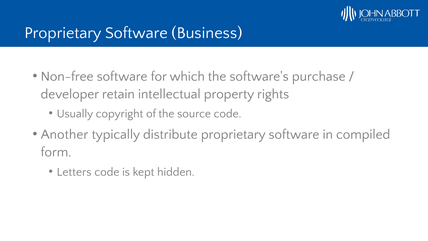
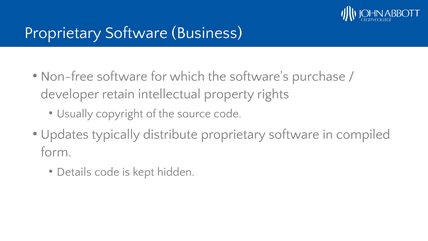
Another: Another -> Updates
Letters: Letters -> Details
